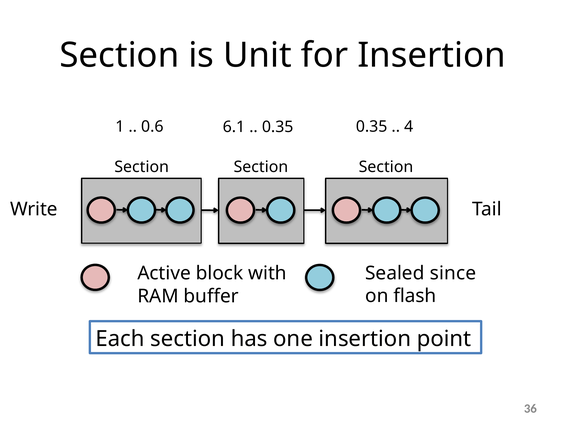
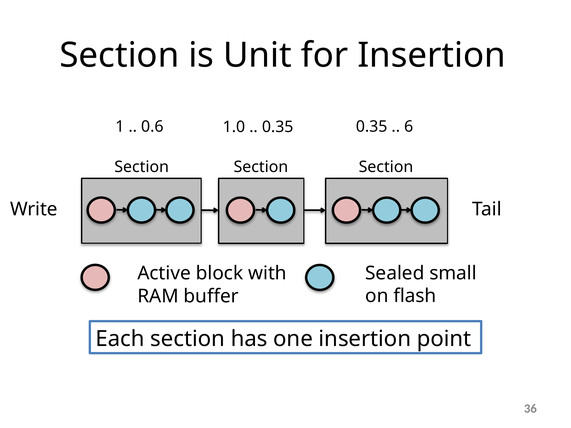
6.1: 6.1 -> 1.0
4: 4 -> 6
since: since -> small
